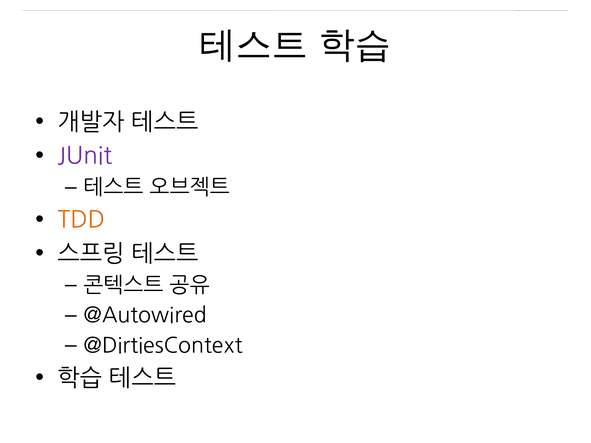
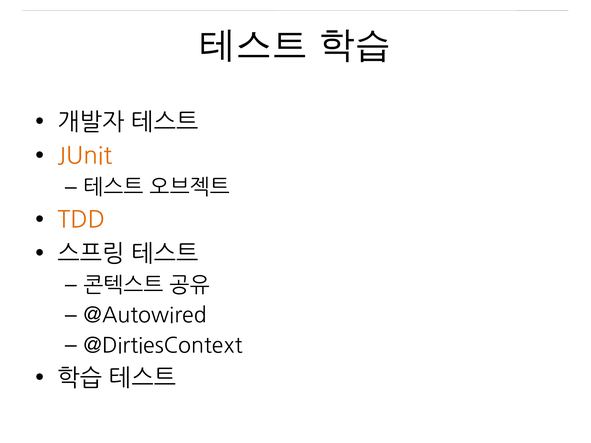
JUnit colour: purple -> orange
